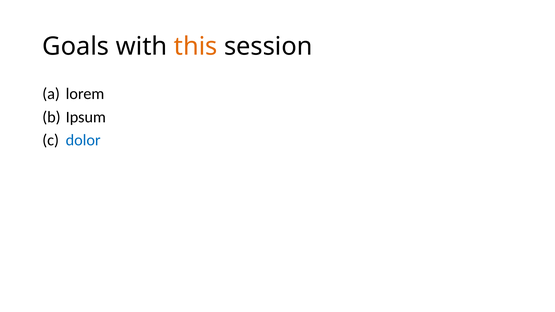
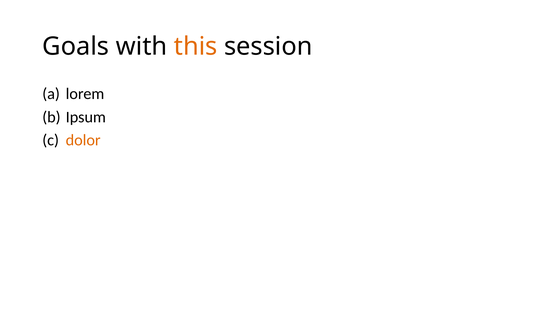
dolor colour: blue -> orange
